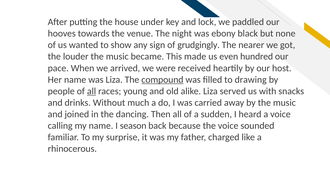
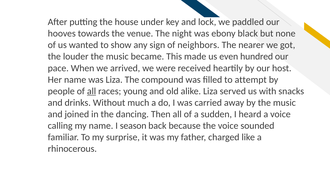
grudgingly: grudgingly -> neighbors
compound underline: present -> none
drawing: drawing -> attempt
